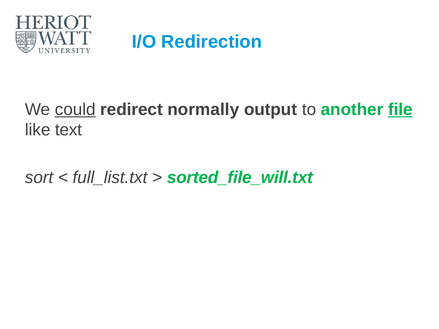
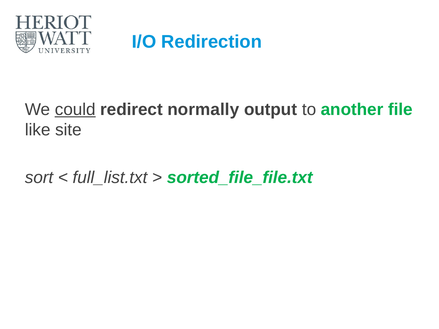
file underline: present -> none
text: text -> site
sorted_file_will.txt: sorted_file_will.txt -> sorted_file_file.txt
